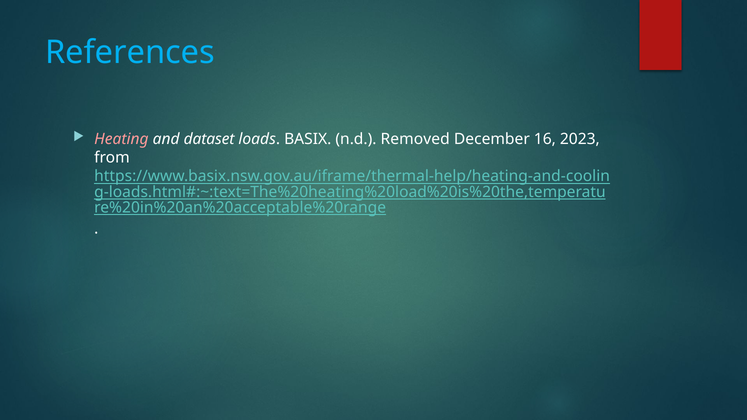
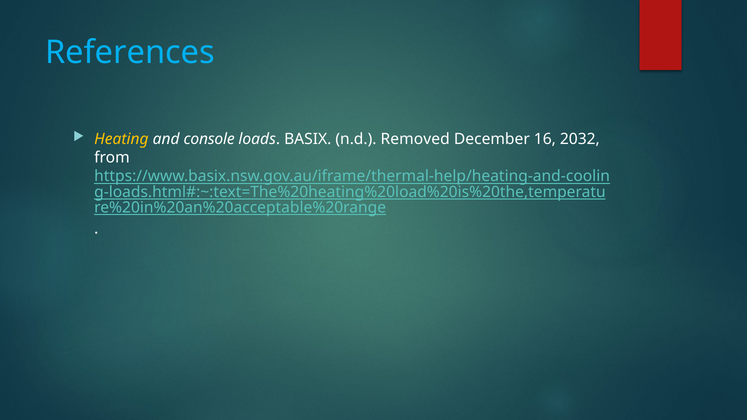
Heating colour: pink -> yellow
dataset: dataset -> console
2023: 2023 -> 2032
